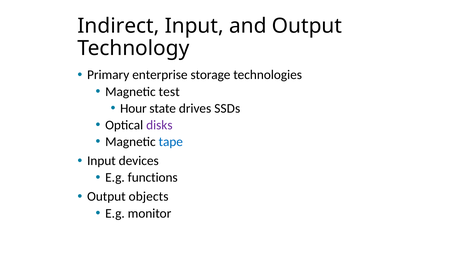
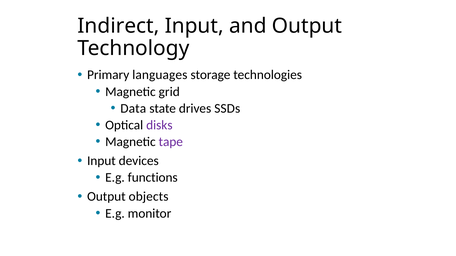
enterprise: enterprise -> languages
test: test -> grid
Hour: Hour -> Data
tape colour: blue -> purple
